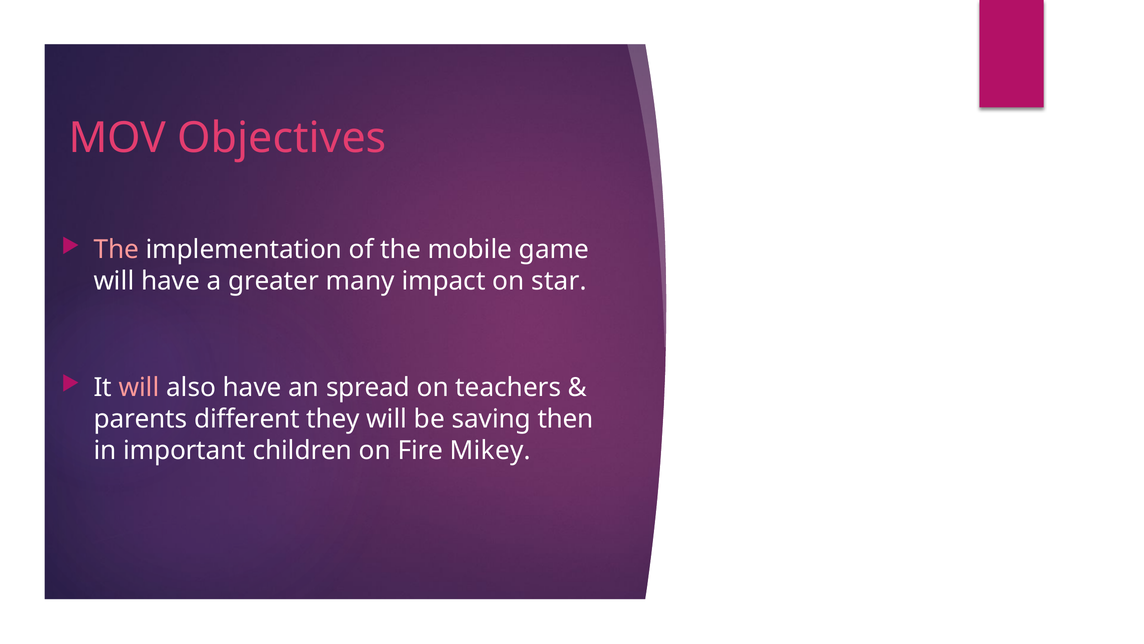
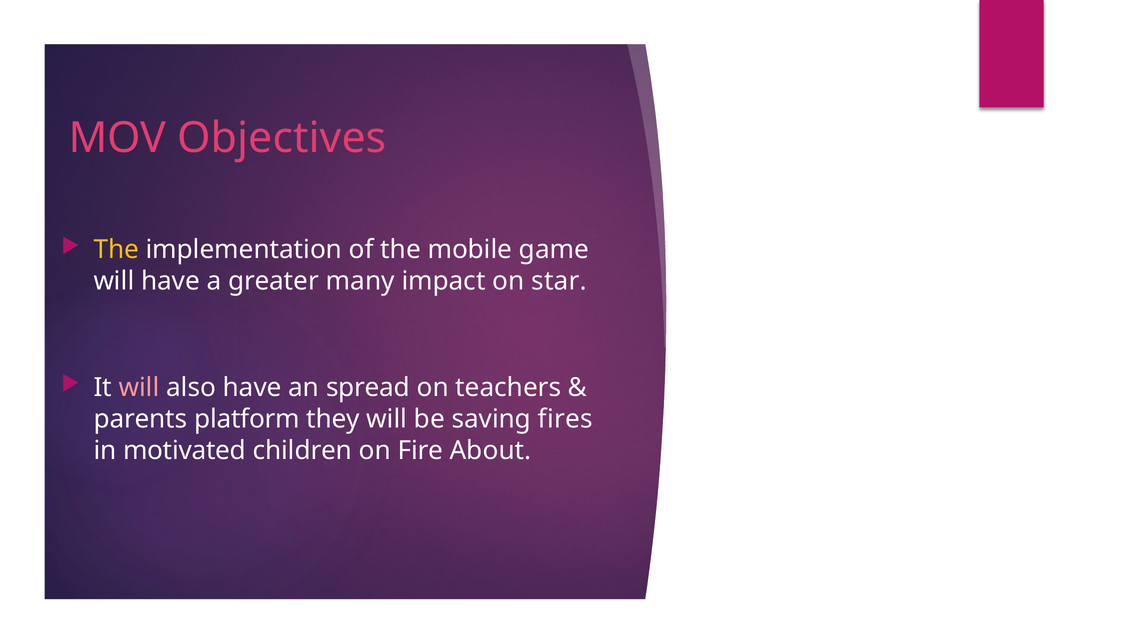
The at (116, 250) colour: pink -> yellow
different: different -> platform
then: then -> fires
important: important -> motivated
Mikey: Mikey -> About
